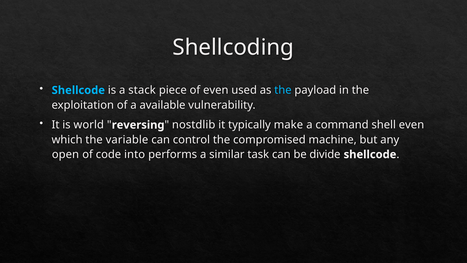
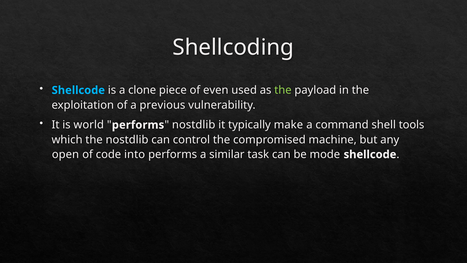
stack: stack -> clone
the at (283, 90) colour: light blue -> light green
available: available -> previous
reversing at (138, 125): reversing -> performs
shell even: even -> tools
the variable: variable -> nostdlib
divide: divide -> mode
